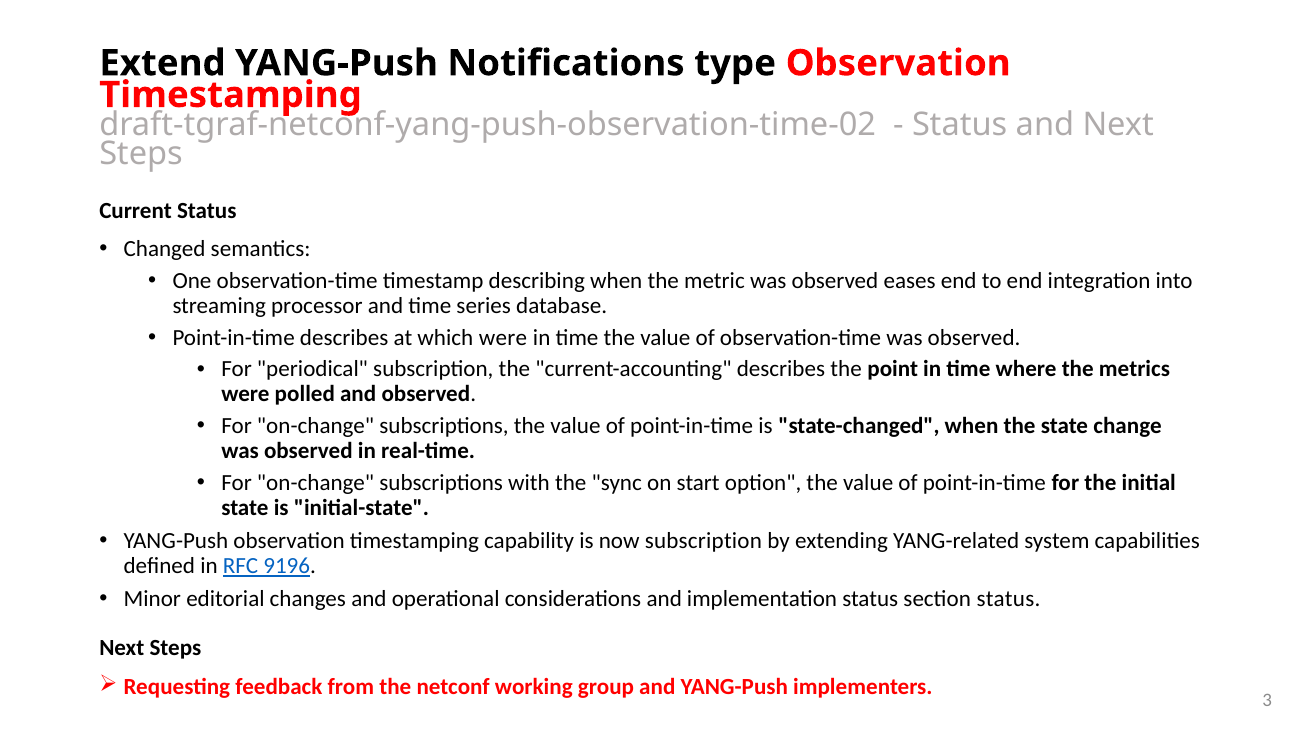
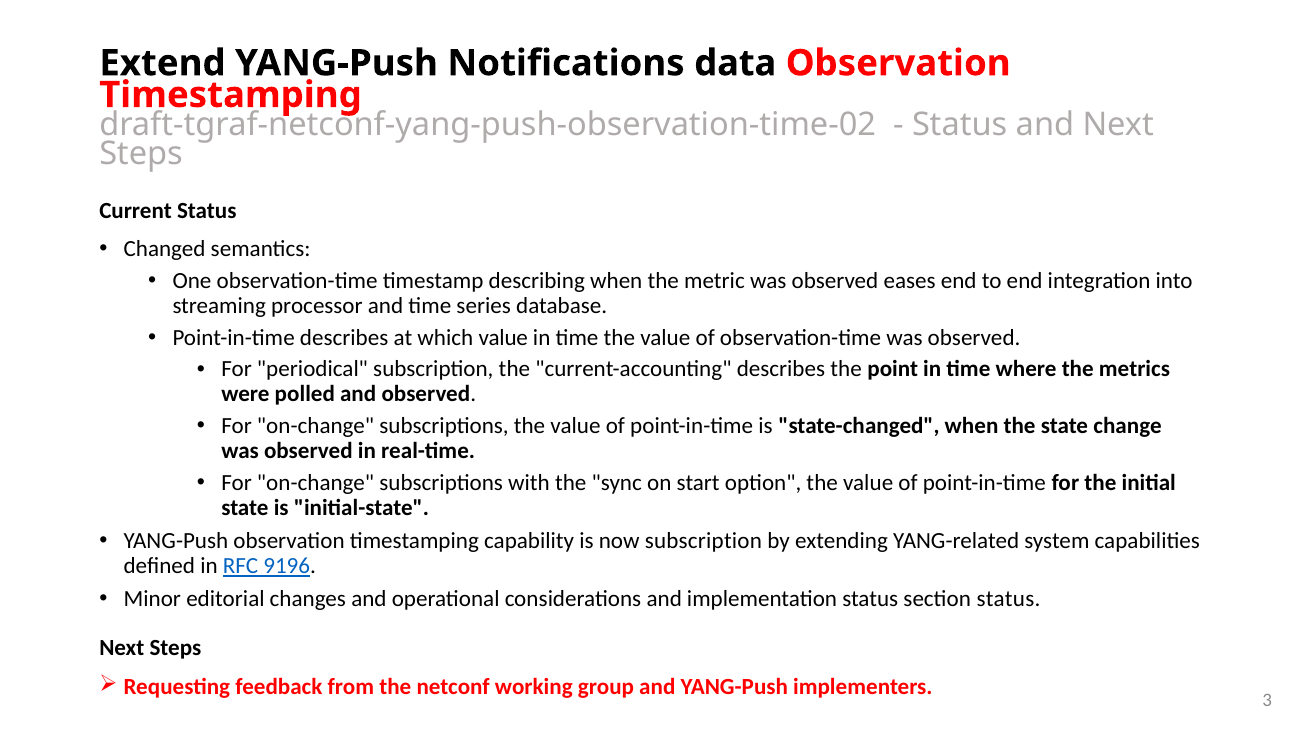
type: type -> data
which were: were -> value
